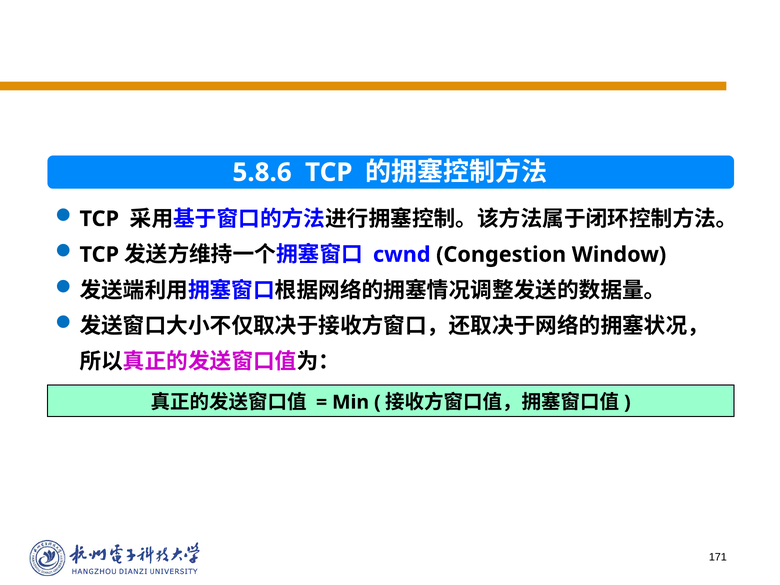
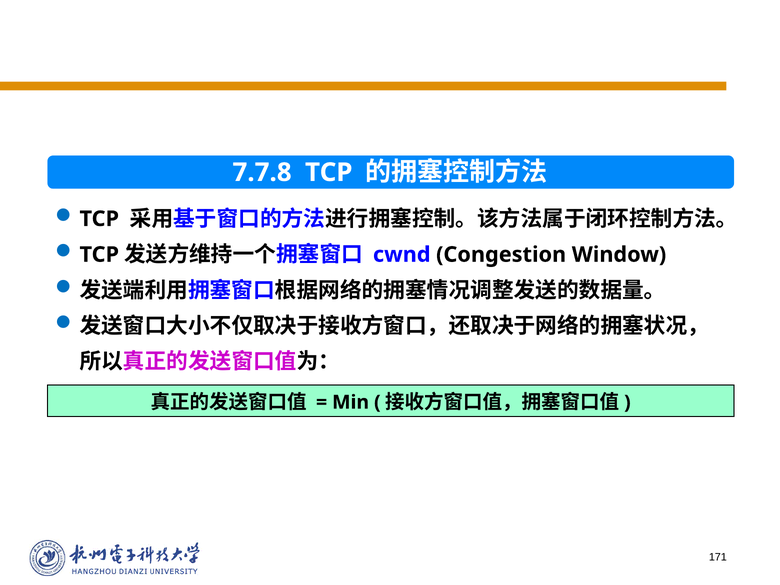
5.8.6: 5.8.6 -> 7.7.8
